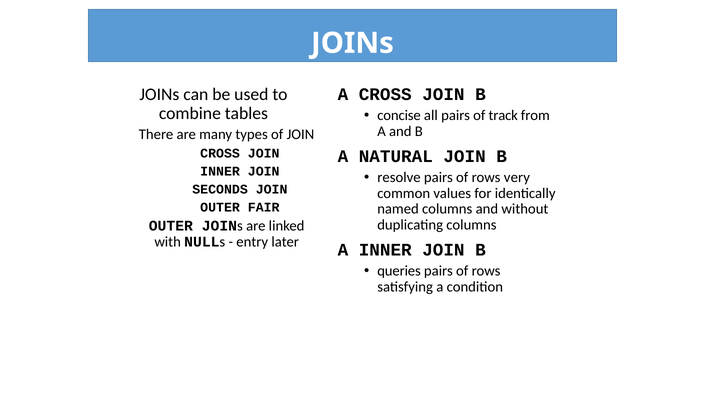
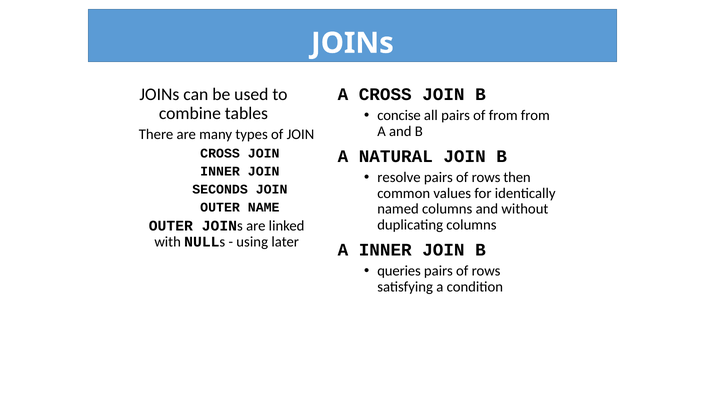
of track: track -> from
very: very -> then
FAIR: FAIR -> NAME
entry: entry -> using
